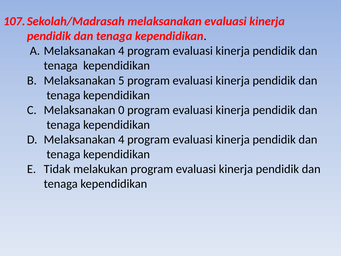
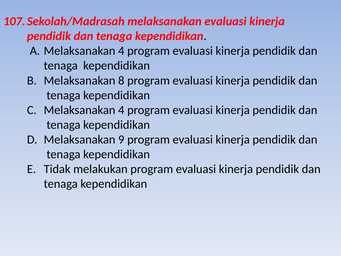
5: 5 -> 8
C Melaksanakan 0: 0 -> 4
D Melaksanakan 4: 4 -> 9
